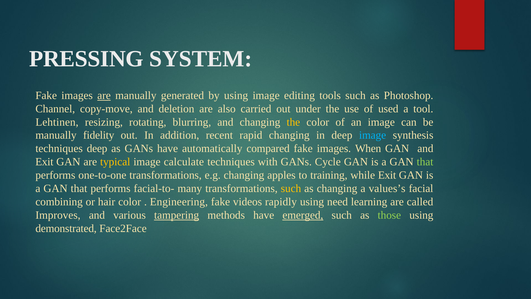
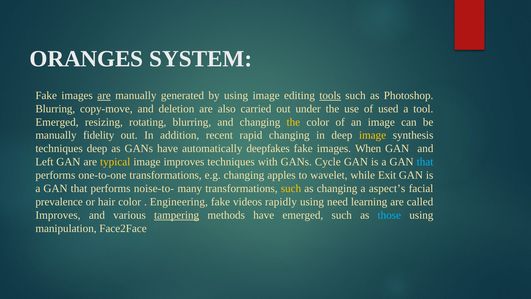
PRESSING: PRESSING -> ORANGES
tools underline: none -> present
Channel at (55, 109): Channel -> Blurring
Lehtinen at (57, 122): Lehtinen -> Emerged
image at (373, 135) colour: light blue -> yellow
compared: compared -> deepfakes
Exit at (44, 162): Exit -> Left
image calculate: calculate -> improves
that at (425, 162) colour: light green -> light blue
training: training -> wavelet
facial-to-: facial-to- -> noise-to-
values’s: values’s -> aspect’s
combining: combining -> prevalence
emerged at (303, 215) underline: present -> none
those colour: light green -> light blue
demonstrated: demonstrated -> manipulation
